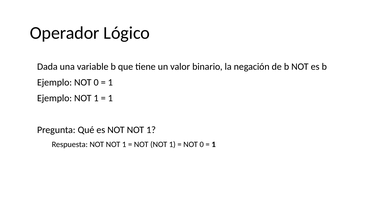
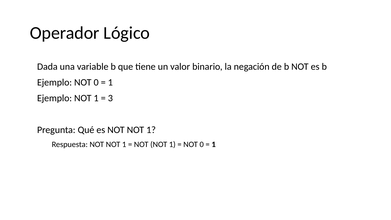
1 at (110, 98): 1 -> 3
